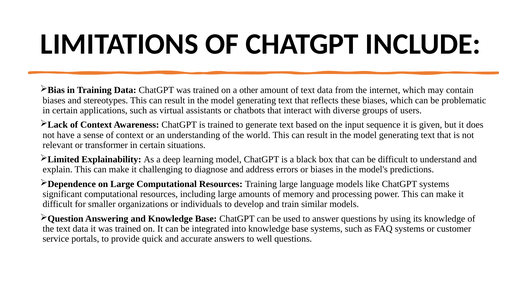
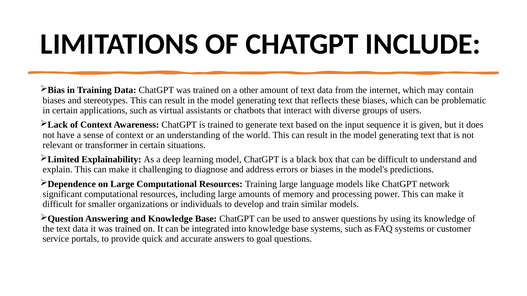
ChatGPT systems: systems -> network
well: well -> goal
